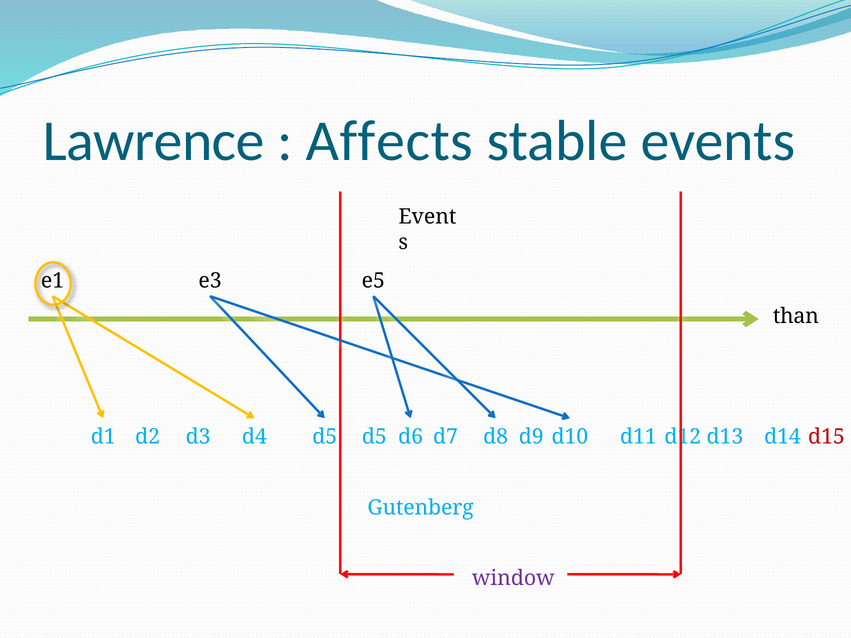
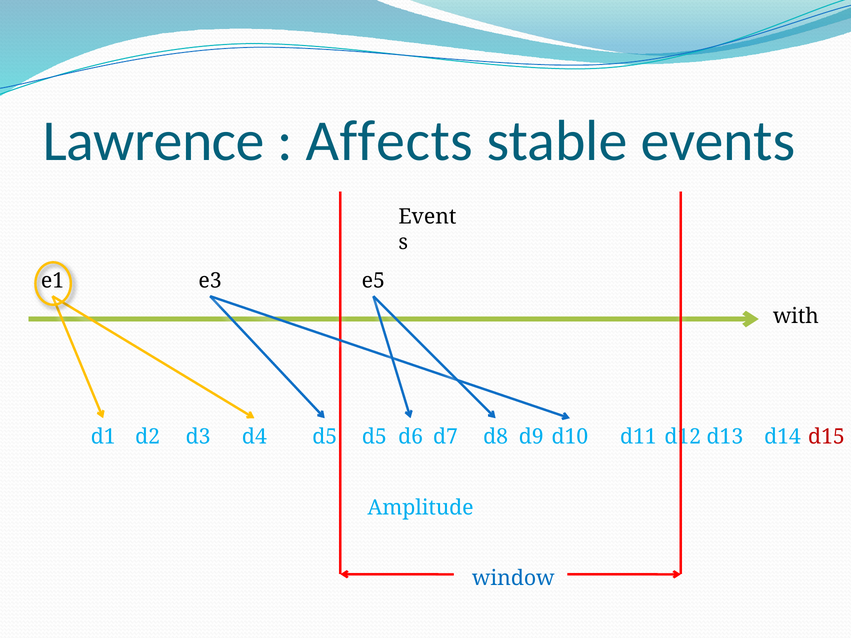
than: than -> with
Gutenberg: Gutenberg -> Amplitude
window colour: purple -> blue
